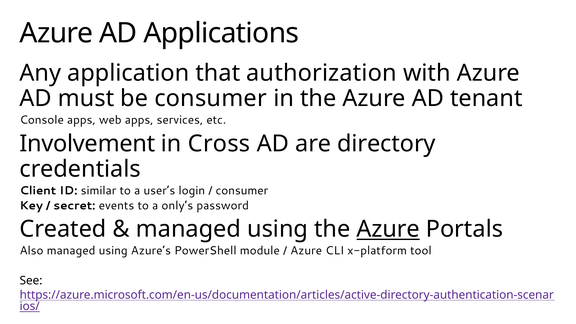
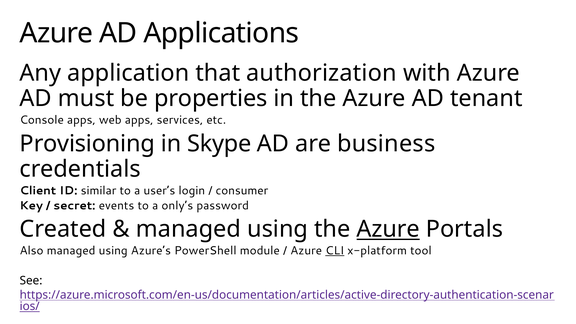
be consumer: consumer -> properties
Involvement: Involvement -> Provisioning
Cross: Cross -> Skype
directory: directory -> business
CLI underline: none -> present
